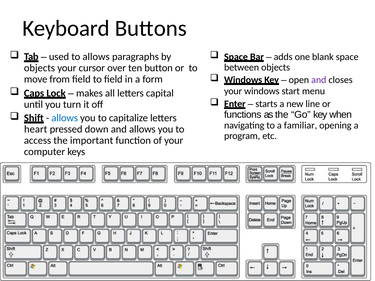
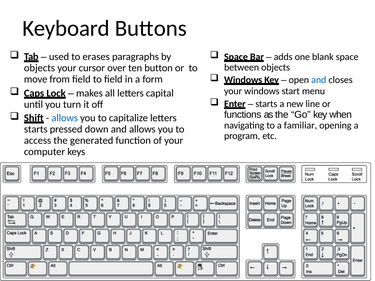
to allows: allows -> erases
and at (319, 80) colour: purple -> blue
heart at (36, 129): heart -> starts
important: important -> generated
